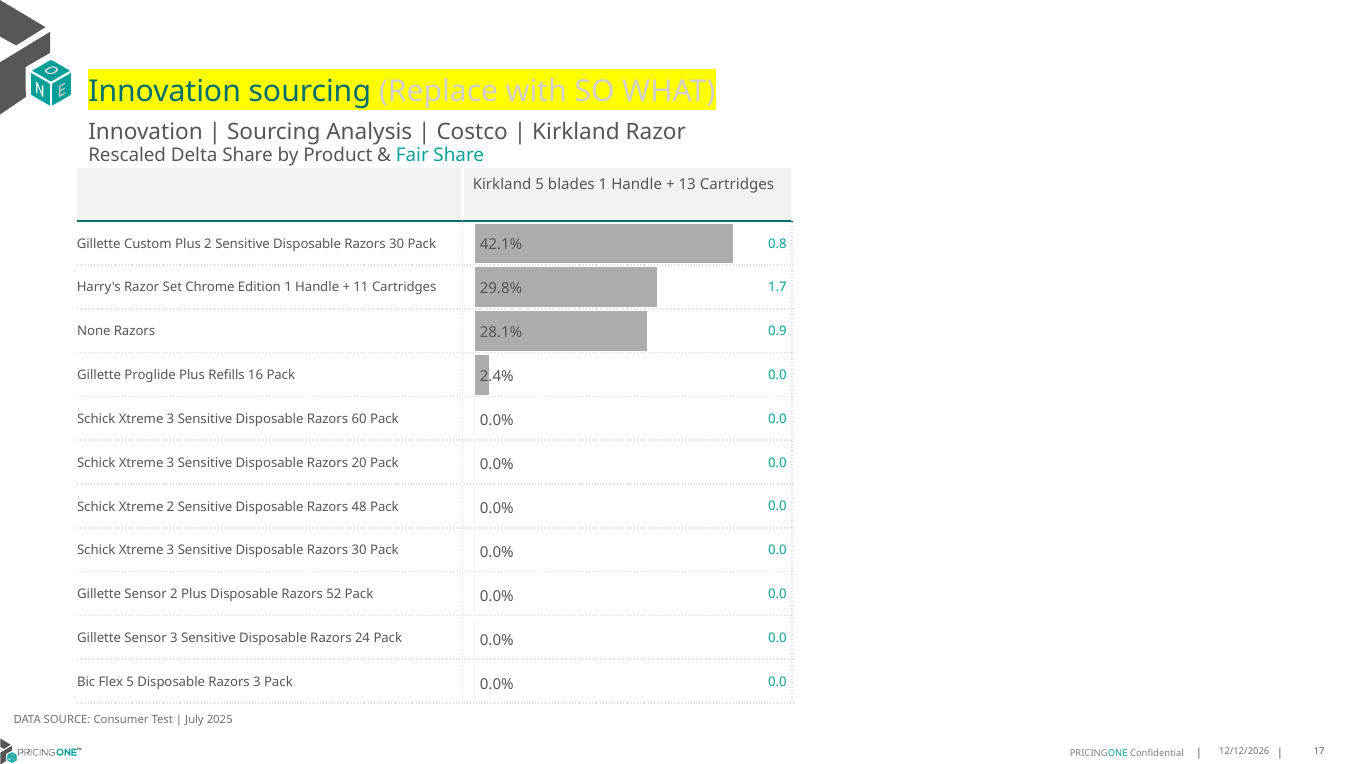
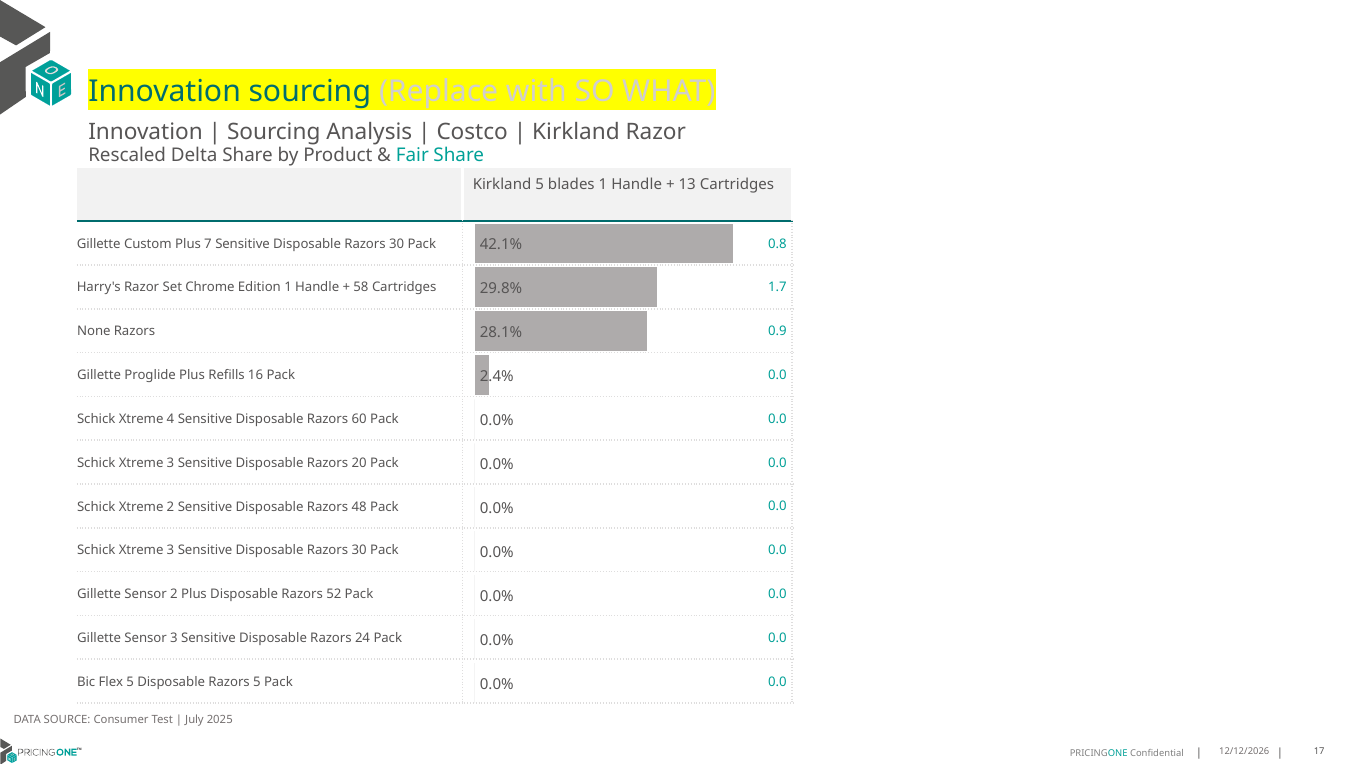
Plus 2: 2 -> 7
11: 11 -> 58
3 at (171, 419): 3 -> 4
Razors 3: 3 -> 5
